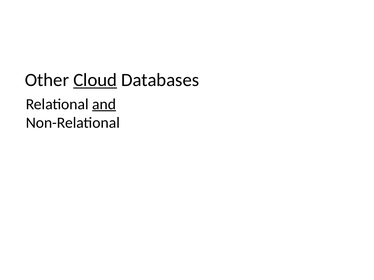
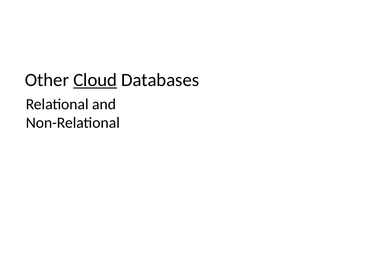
and underline: present -> none
